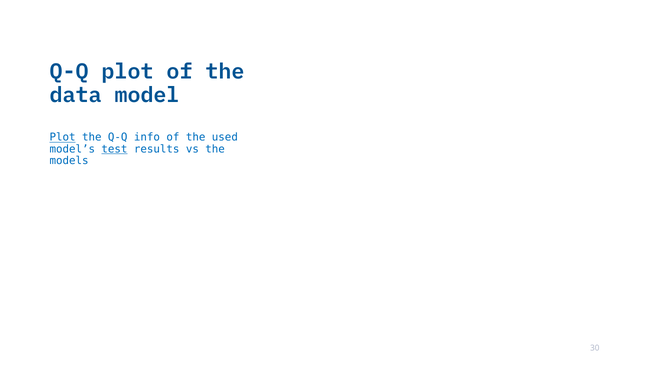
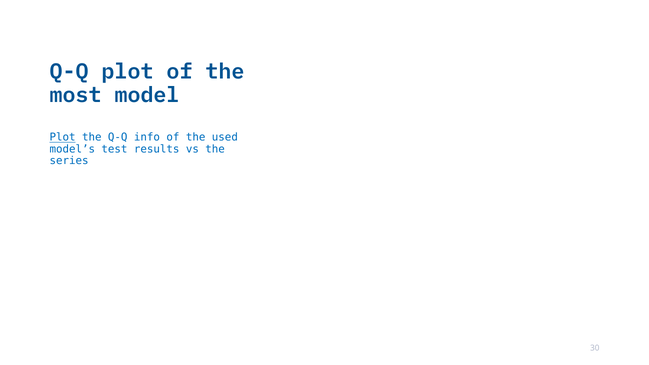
data: data -> most
test underline: present -> none
models: models -> series
